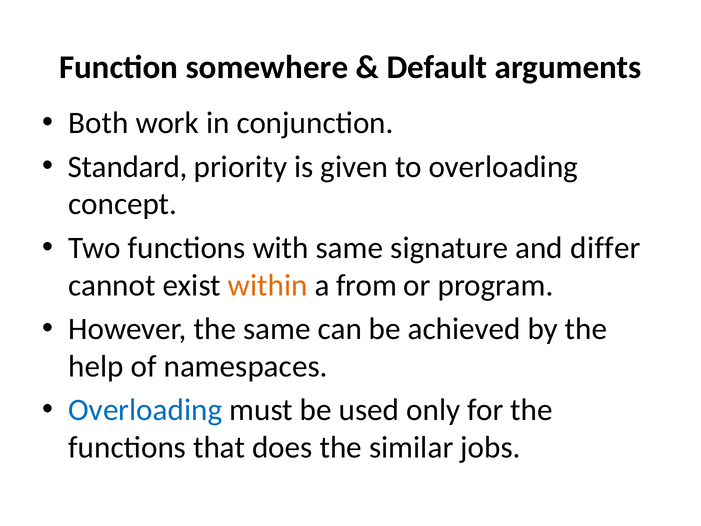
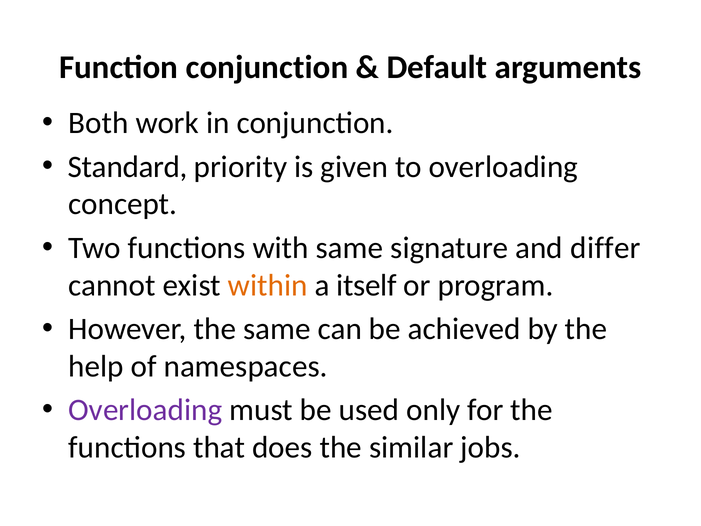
Function somewhere: somewhere -> conjunction
from: from -> itself
Overloading at (145, 410) colour: blue -> purple
